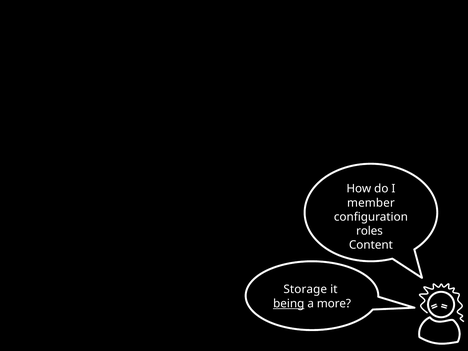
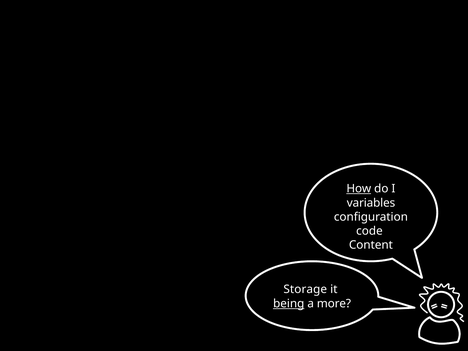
How underline: none -> present
member: member -> variables
roles: roles -> code
